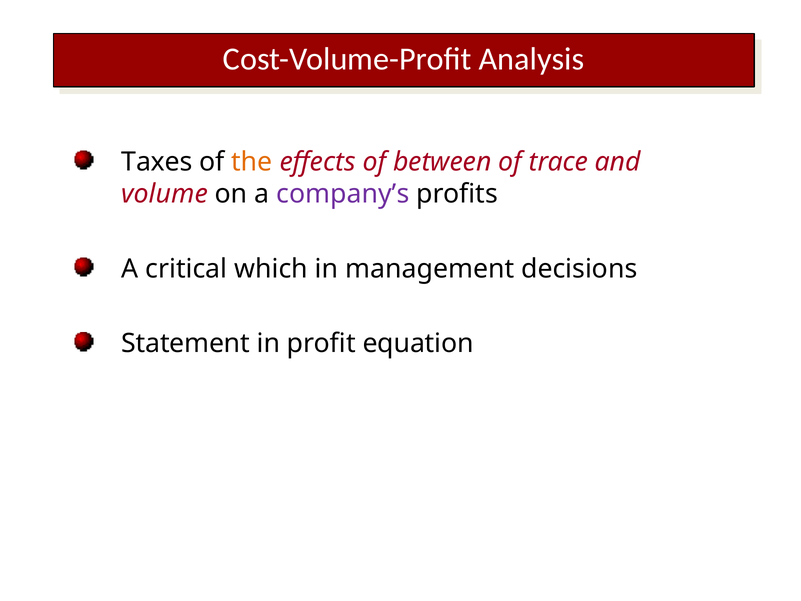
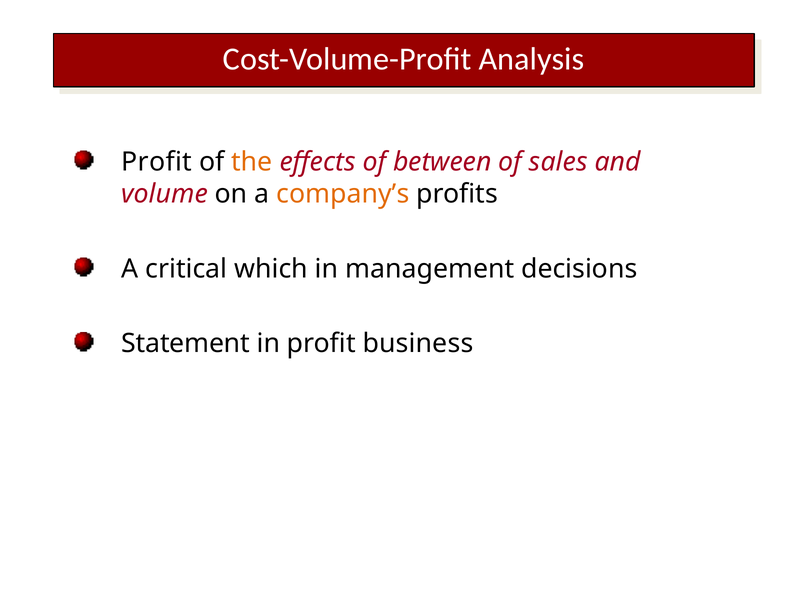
Taxes at (157, 162): Taxes -> Profit
trace: trace -> sales
company’s colour: purple -> orange
equation: equation -> business
